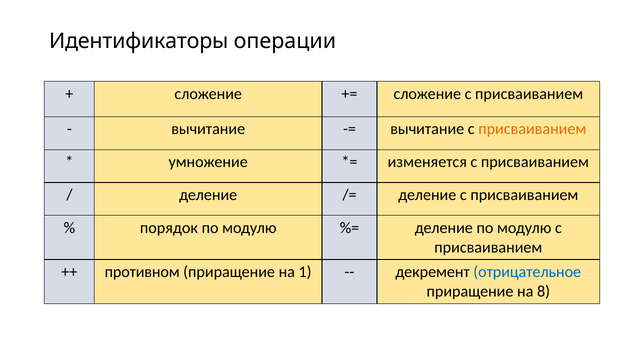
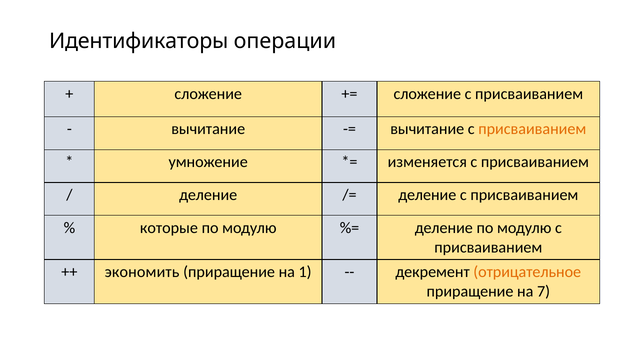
порядок: порядок -> которые
противном: противном -> экономить
отрицательное colour: blue -> orange
8: 8 -> 7
